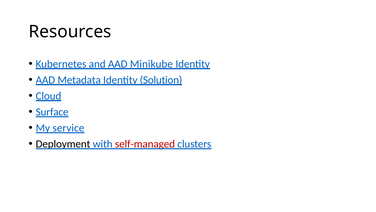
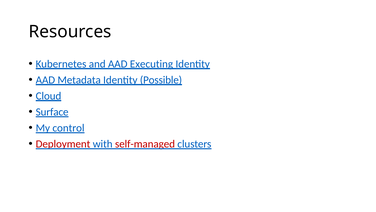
Minikube: Minikube -> Executing
Solution: Solution -> Possible
service: service -> control
Deployment colour: black -> red
